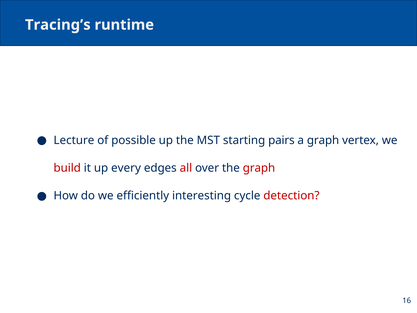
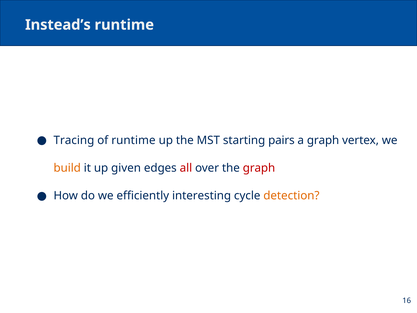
Tracing’s: Tracing’s -> Instead’s
Lecture: Lecture -> Tracing
of possible: possible -> runtime
build colour: red -> orange
every: every -> given
detection colour: red -> orange
